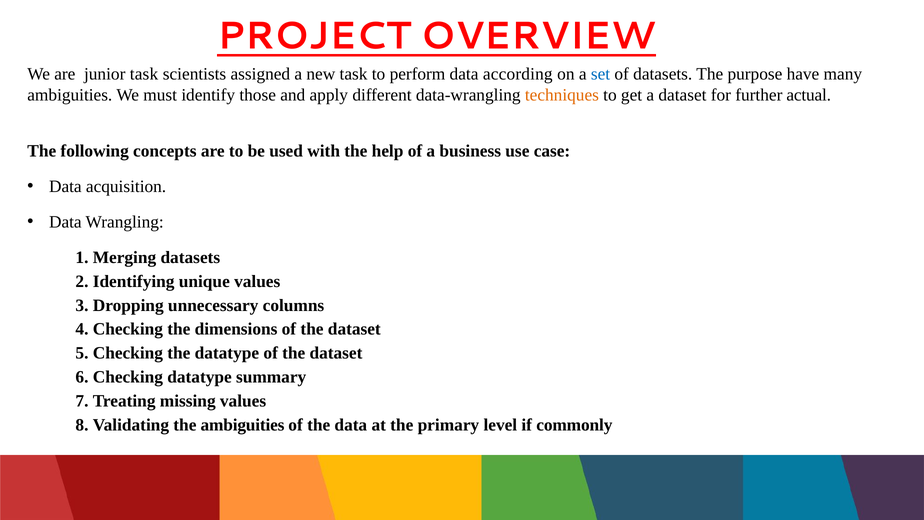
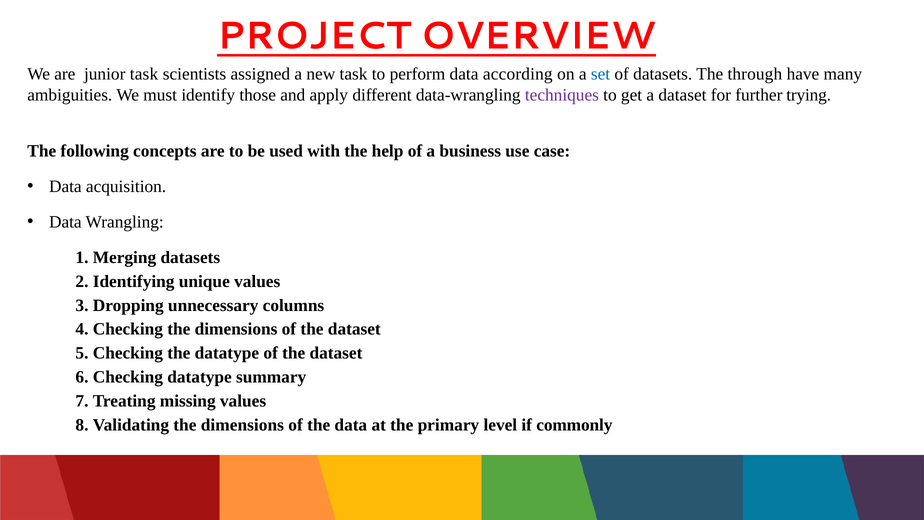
purpose: purpose -> through
techniques colour: orange -> purple
actual: actual -> trying
Validating the ambiguities: ambiguities -> dimensions
